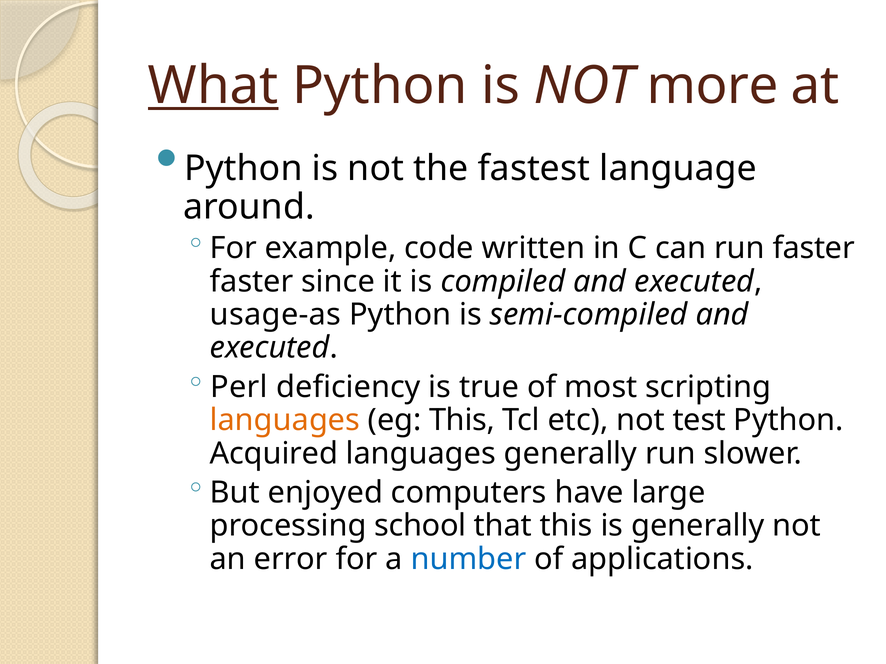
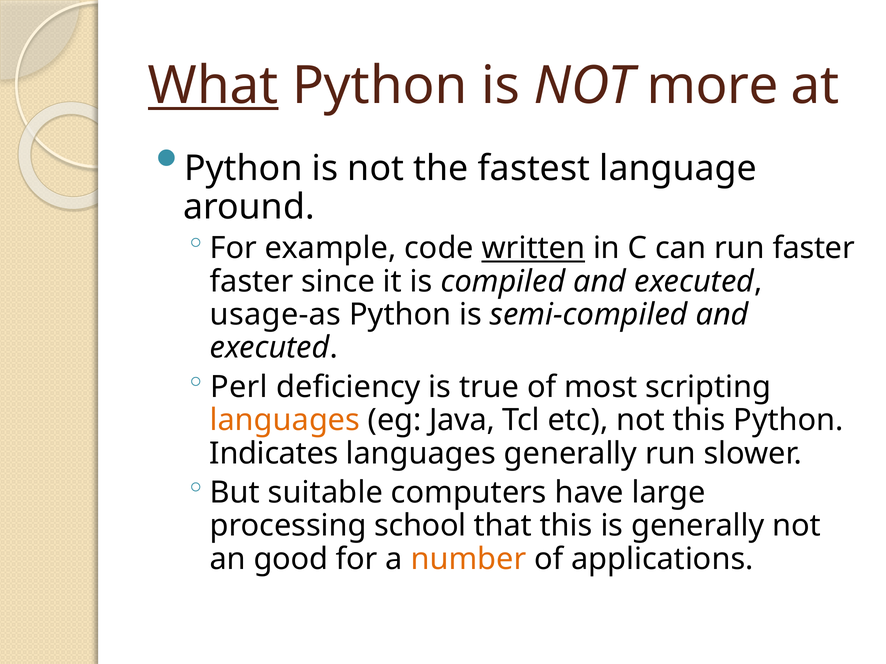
written underline: none -> present
eg This: This -> Java
not test: test -> this
Acquired: Acquired -> Indicates
enjoyed: enjoyed -> suitable
error: error -> good
number colour: blue -> orange
